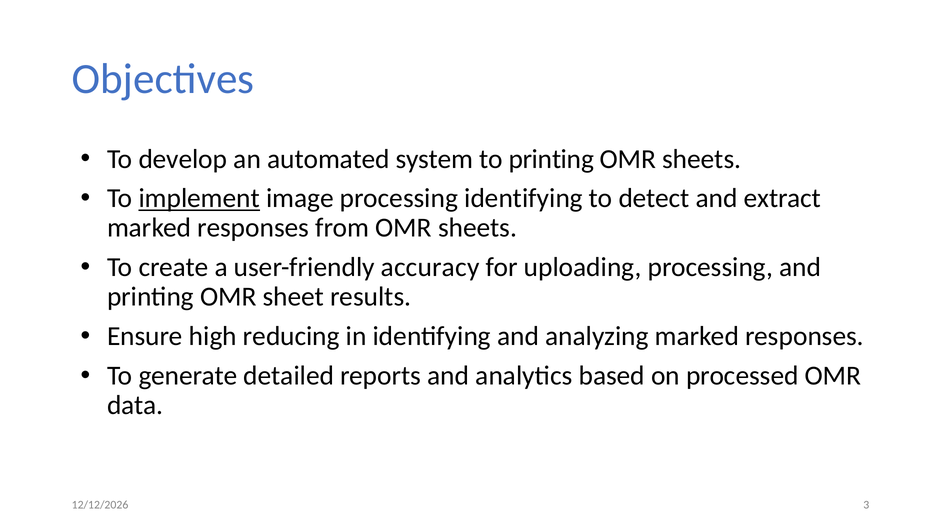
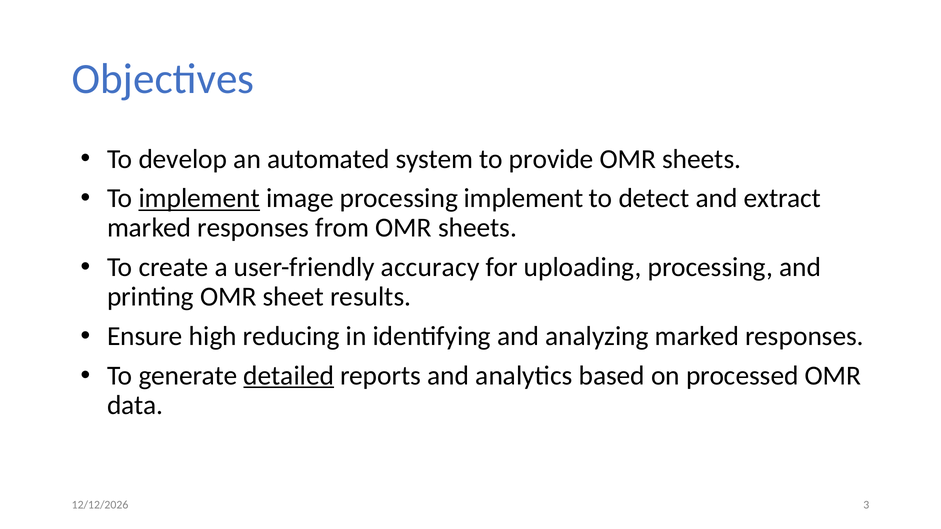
to printing: printing -> provide
processing identifying: identifying -> implement
detailed underline: none -> present
